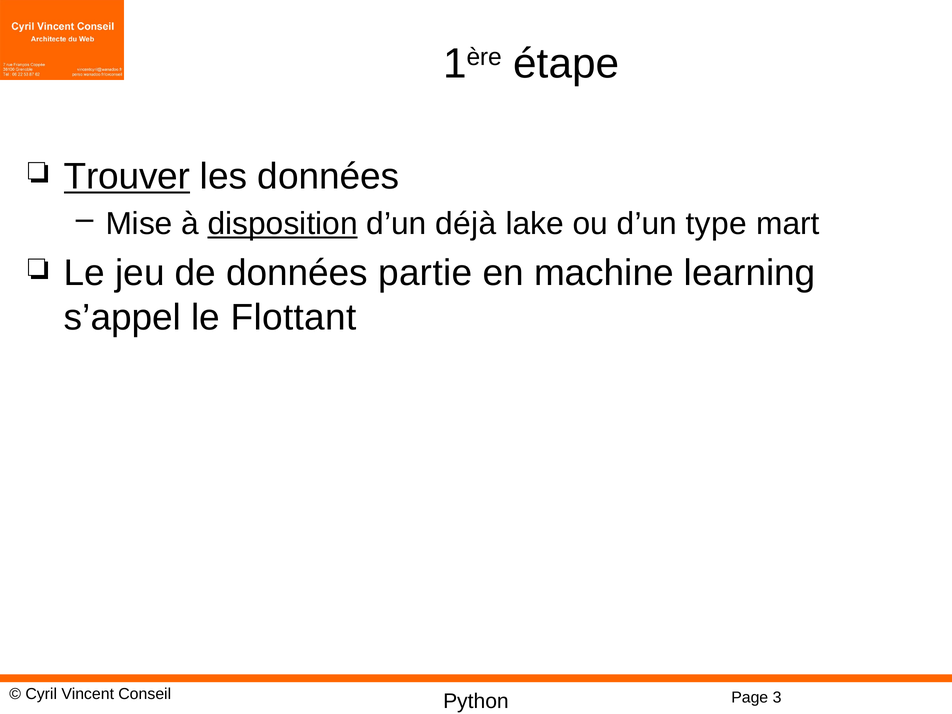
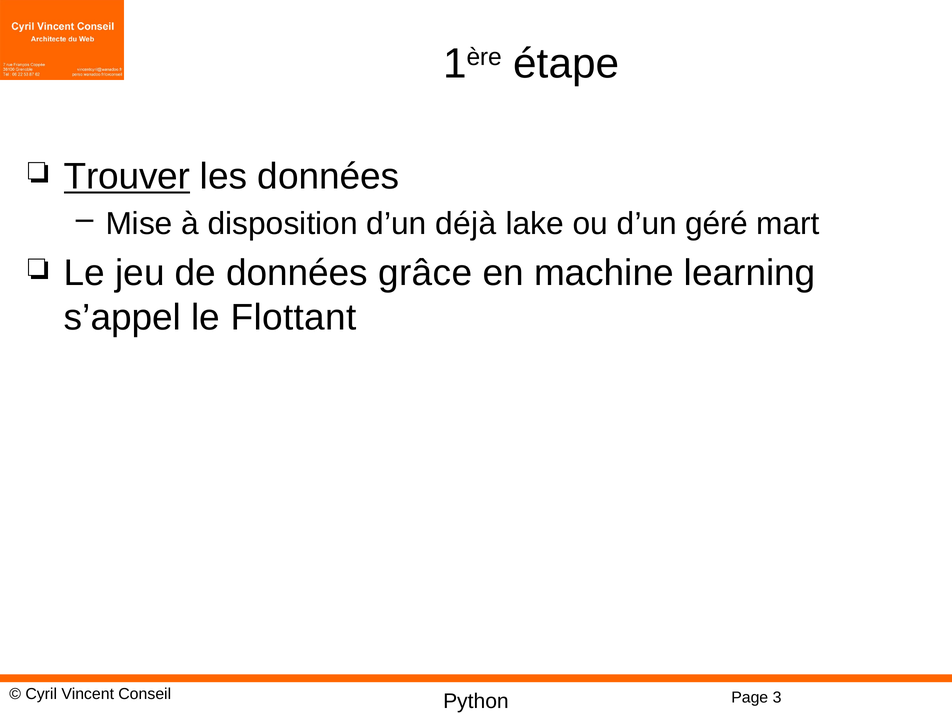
disposition underline: present -> none
type: type -> géré
partie: partie -> grâce
